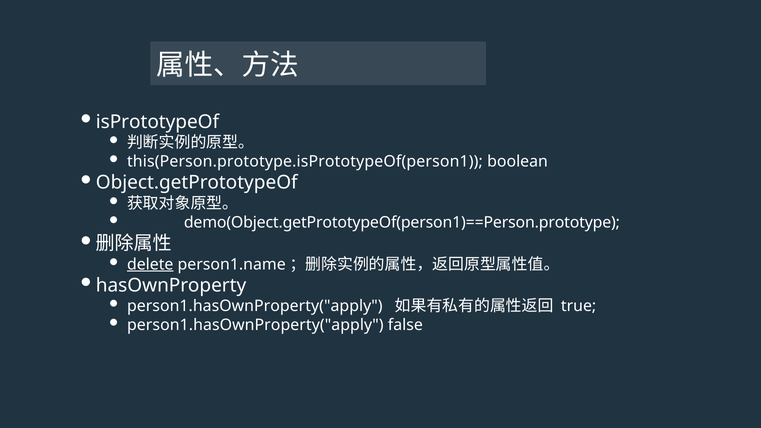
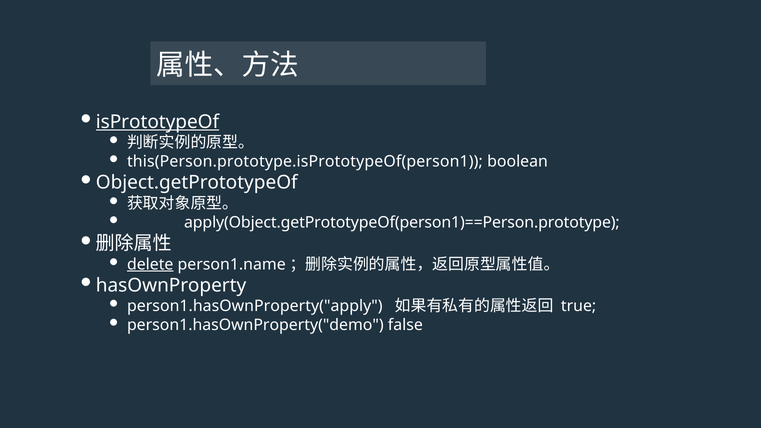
isPrototypeOf underline: none -> present
demo(Object.getPrototypeOf(person1)==Person.prototype: demo(Object.getPrototypeOf(person1)==Person.prototype -> apply(Object.getPrototypeOf(person1)==Person.prototype
person1.hasOwnProperty("apply at (255, 325): person1.hasOwnProperty("apply -> person1.hasOwnProperty("demo
